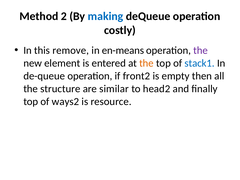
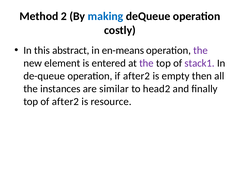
remove: remove -> abstract
the at (146, 63) colour: orange -> purple
stack1 colour: blue -> purple
if front2: front2 -> after2
structure: structure -> instances
of ways2: ways2 -> after2
